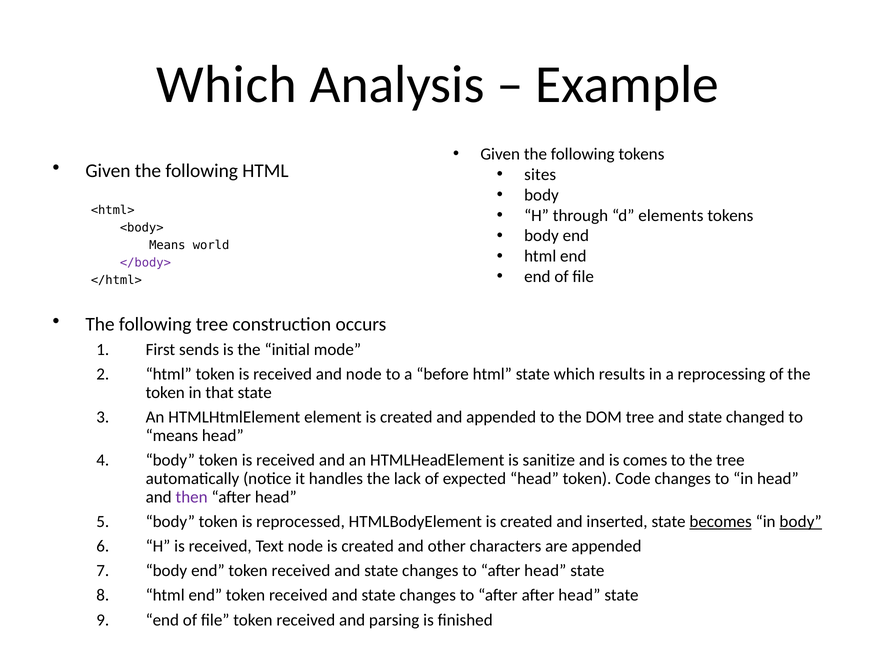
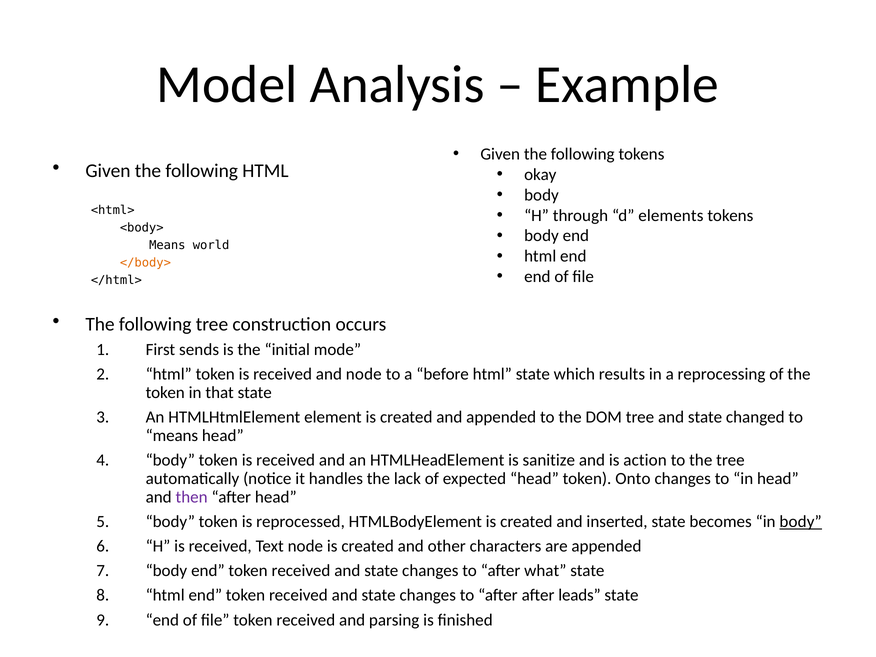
Which at (227, 85): Which -> Model
sites: sites -> okay
</body> colour: purple -> orange
comes: comes -> action
Code: Code -> Onto
becomes underline: present -> none
to after head: head -> what
after after head: head -> leads
